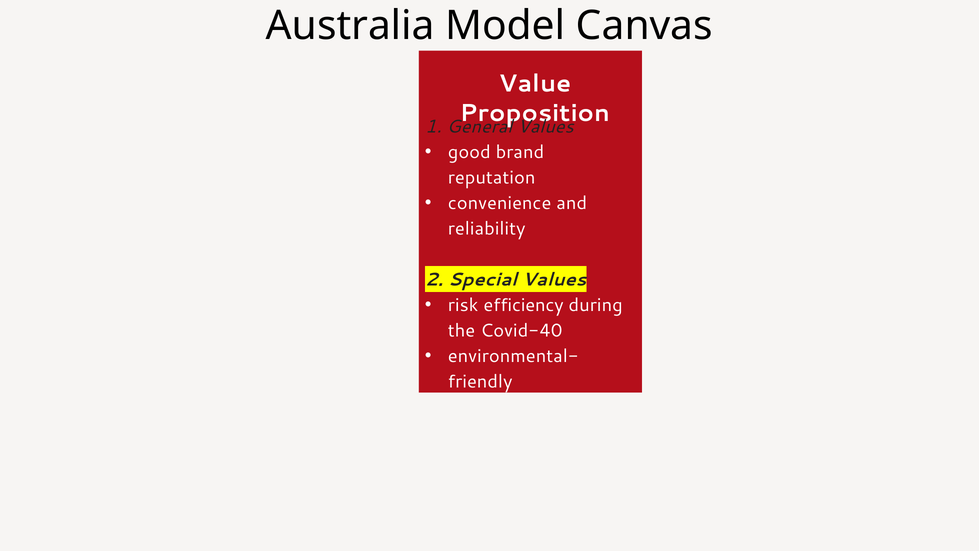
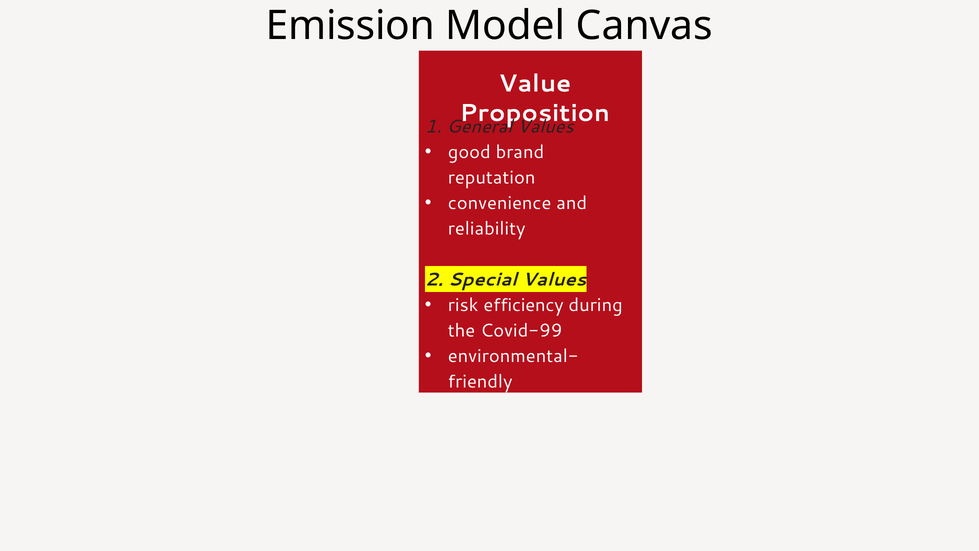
Australia: Australia -> Emission
Covid-40: Covid-40 -> Covid-99
